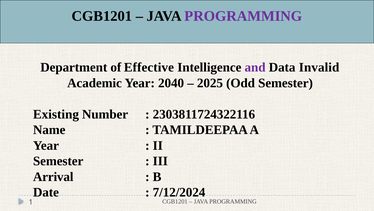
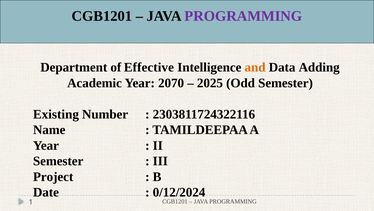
and colour: purple -> orange
Invalid: Invalid -> Adding
2040: 2040 -> 2070
Arrival: Arrival -> Project
7/12/2024: 7/12/2024 -> 0/12/2024
